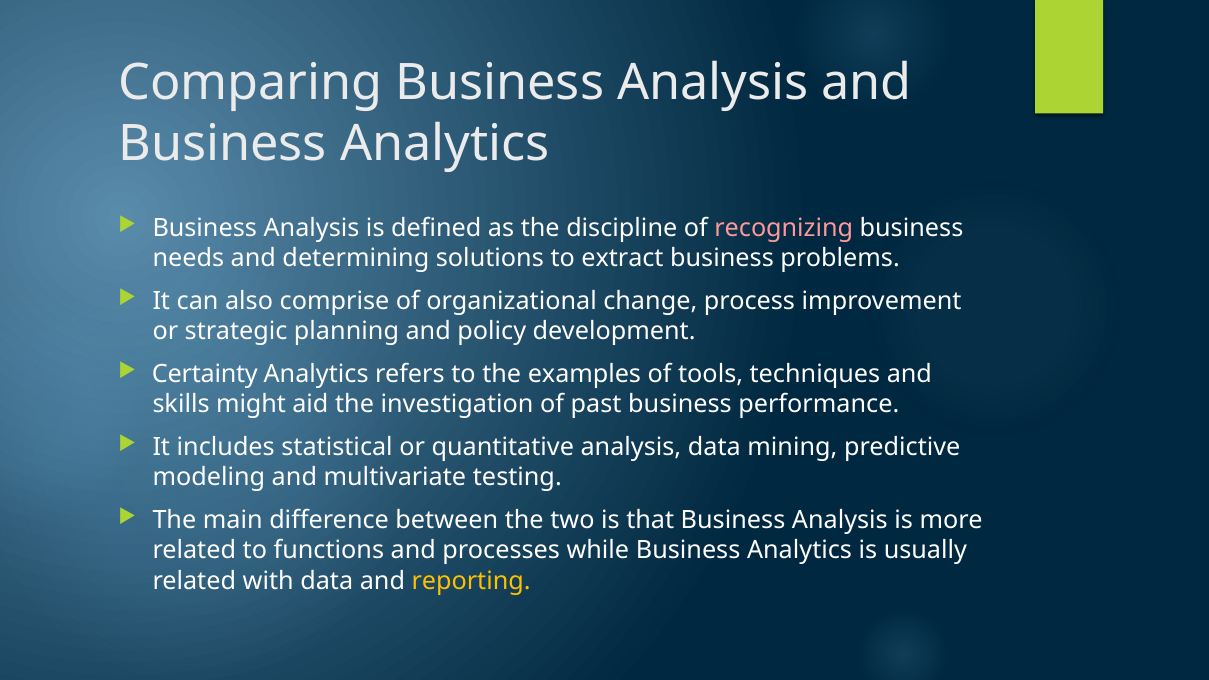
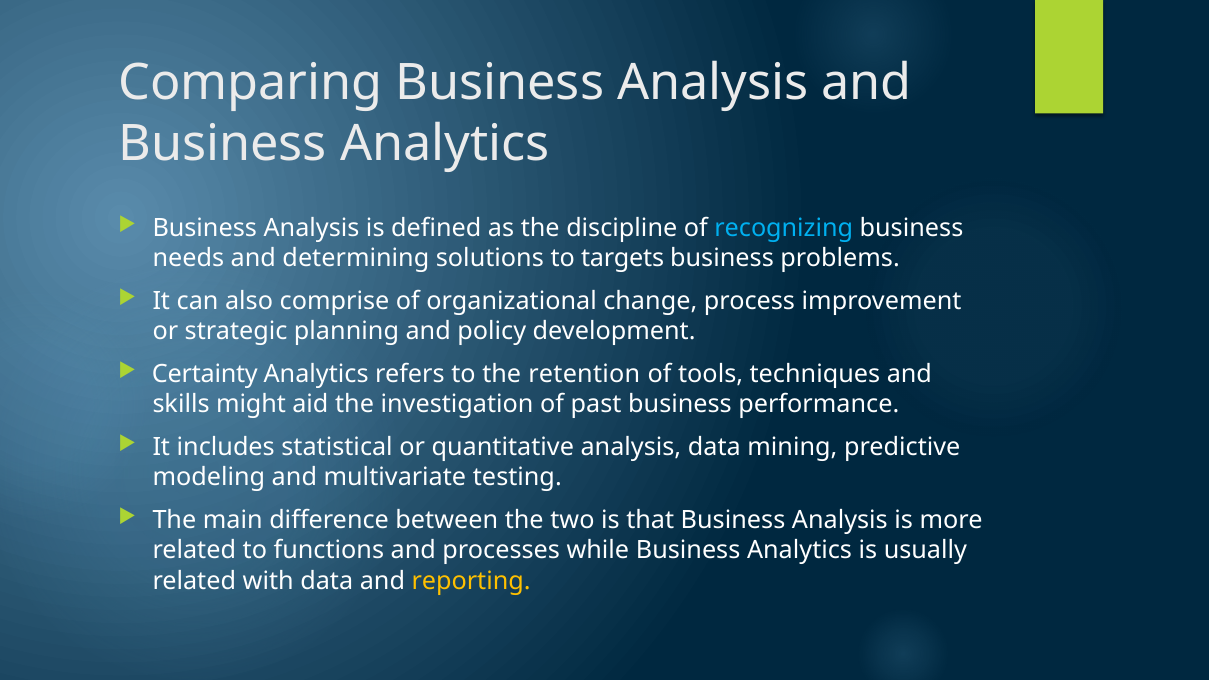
recognizing colour: pink -> light blue
extract: extract -> targets
examples: examples -> retention
